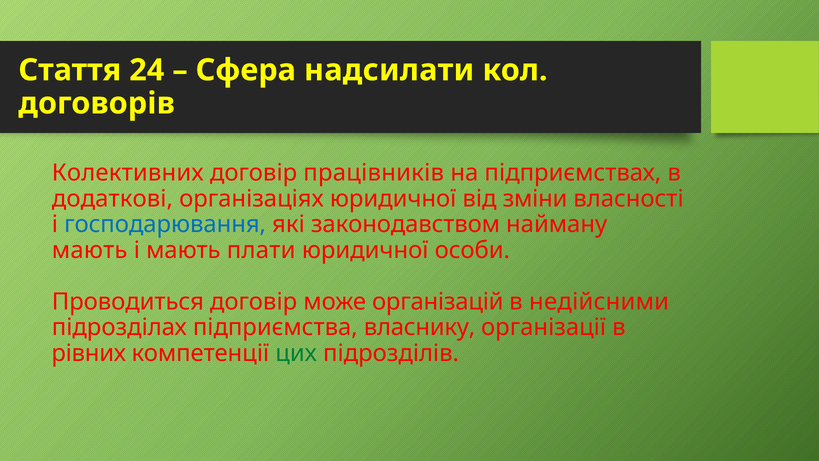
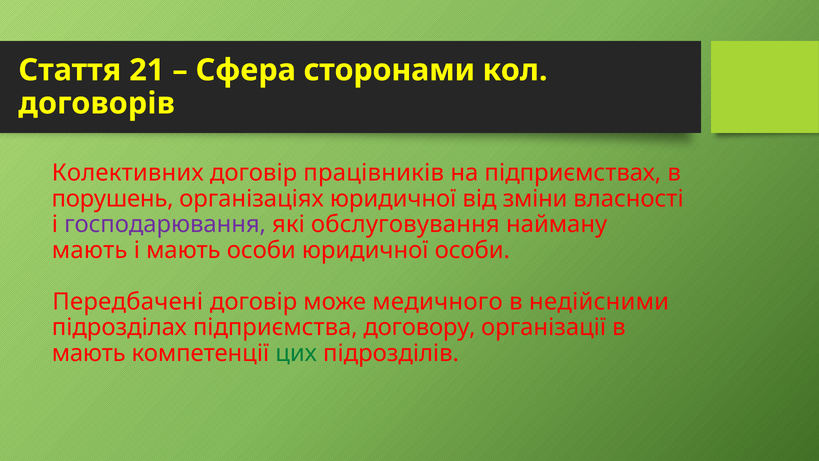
24: 24 -> 21
надсилати: надсилати -> сторонами
додатковi: додатковi -> порушень
господарювання colour: blue -> purple
законодавством: законодавством -> обслуговування
мають плати: плати -> особи
Проводиться: Проводиться -> Передбаченi
органiзацiй: органiзацiй -> медичного
власнику: власнику -> договору
рівних at (89, 353): рівних -> мають
